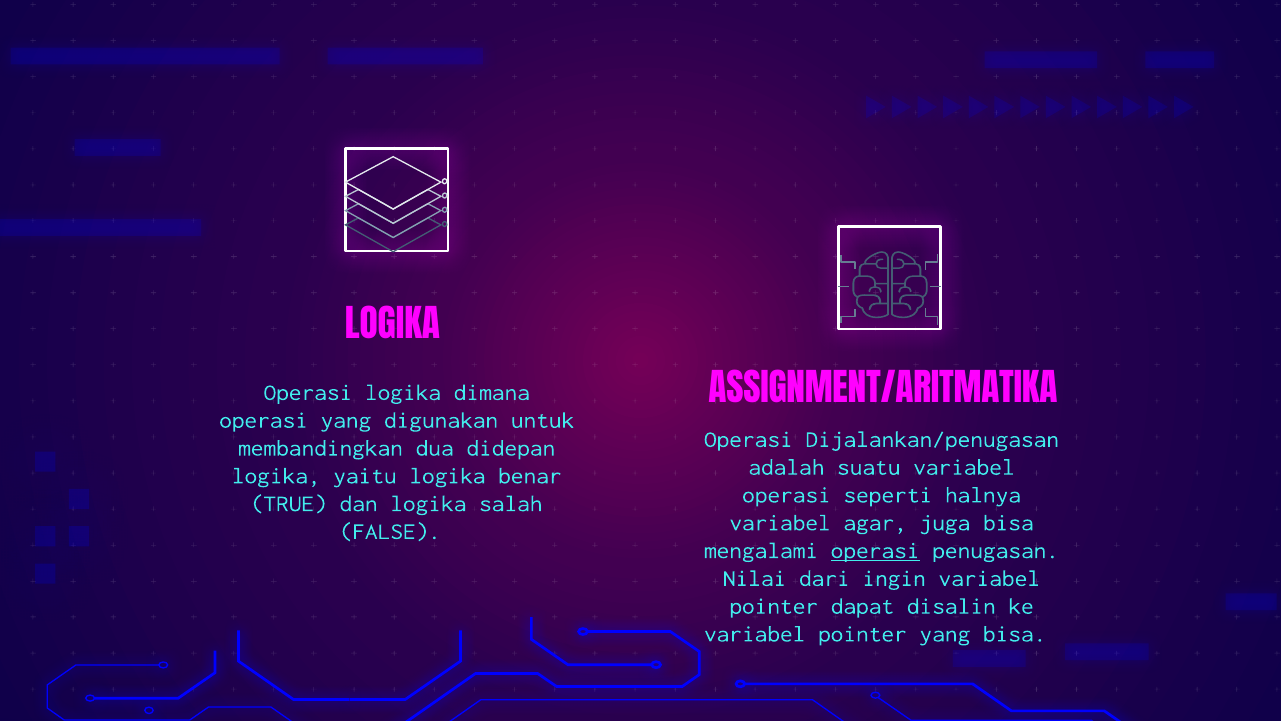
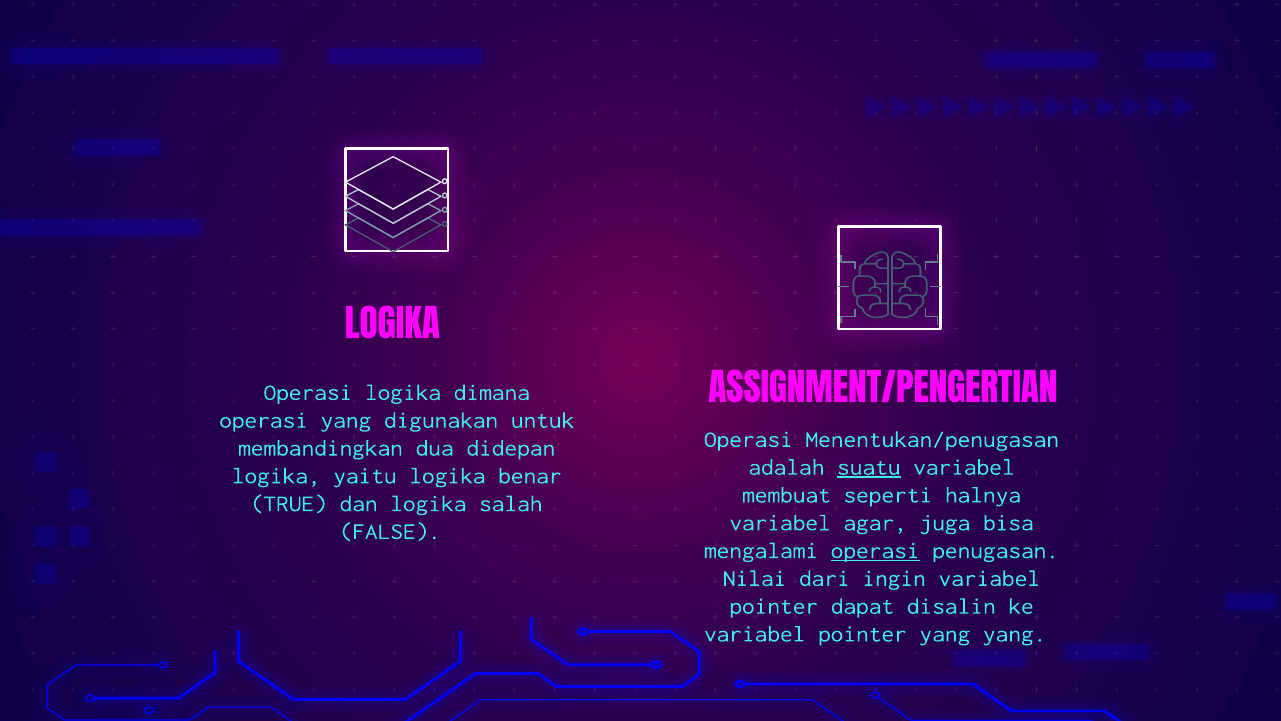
ASSIGNMENT/ARITMATIKA: ASSIGNMENT/ARITMATIKA -> ASSIGNMENT/PENGERTIAN
Dijalankan/penugasan: Dijalankan/penugasan -> Menentukan/penugasan
suatu underline: none -> present
operasi at (786, 495): operasi -> membuat
yang bisa: bisa -> yang
